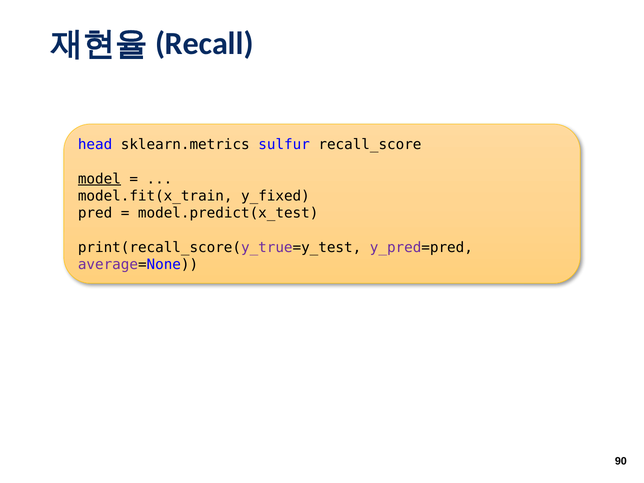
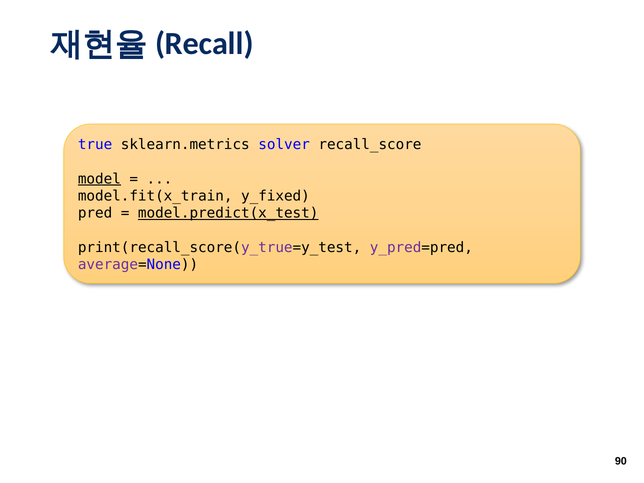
head: head -> true
sulfur: sulfur -> solver
model.predict(x_test underline: none -> present
